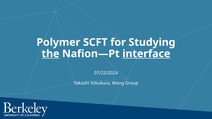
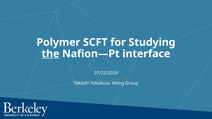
interface underline: present -> none
